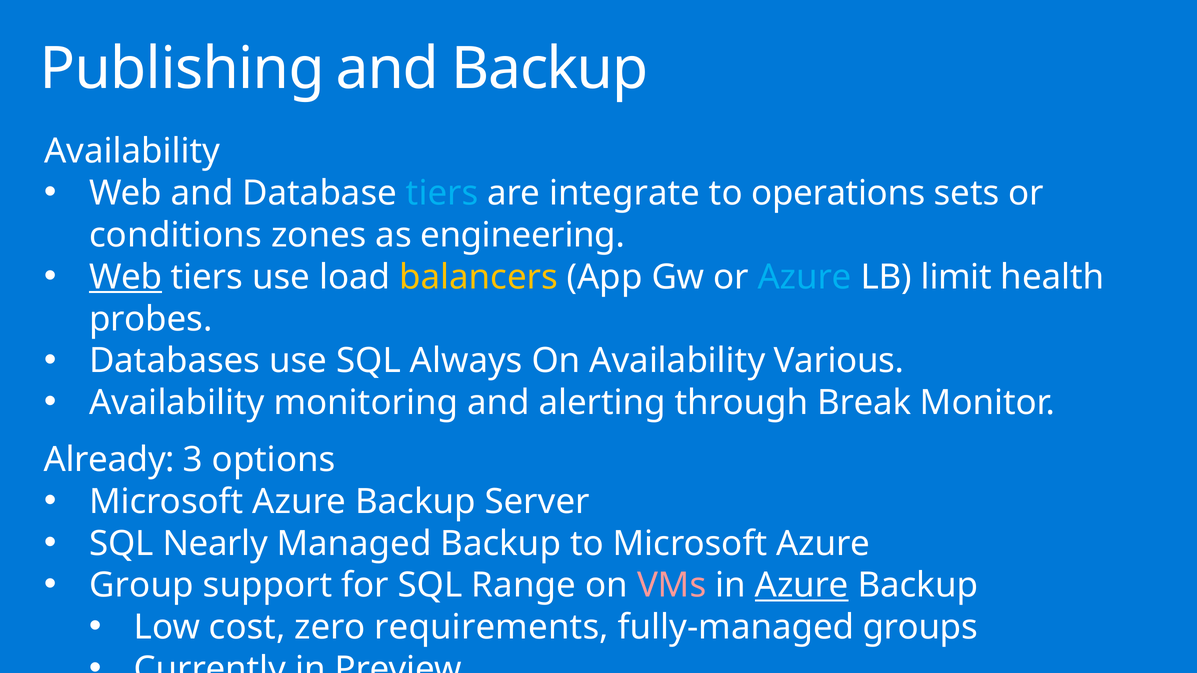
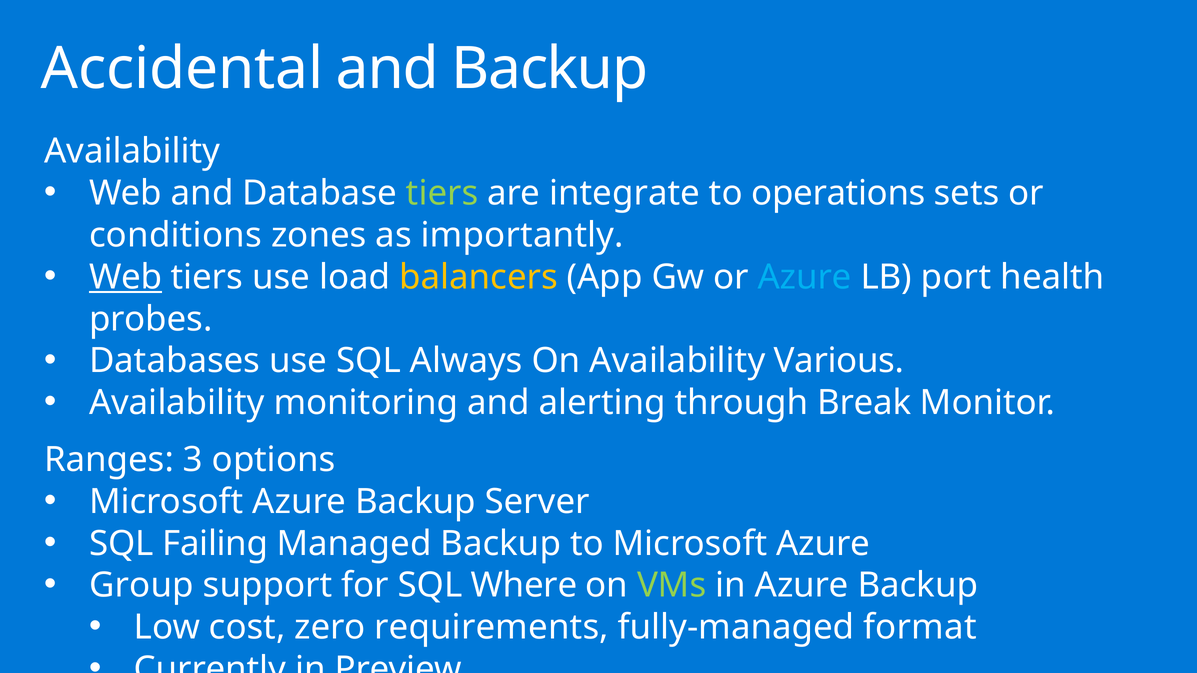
Publishing: Publishing -> Accidental
tiers at (442, 193) colour: light blue -> light green
engineering: engineering -> importantly
limit: limit -> port
Already: Already -> Ranges
Nearly: Nearly -> Failing
Range: Range -> Where
VMs colour: pink -> light green
Azure at (802, 586) underline: present -> none
groups: groups -> format
